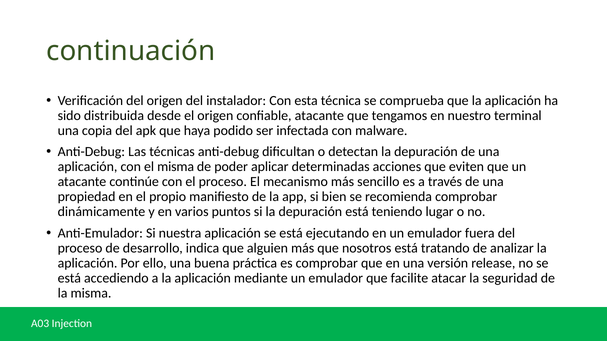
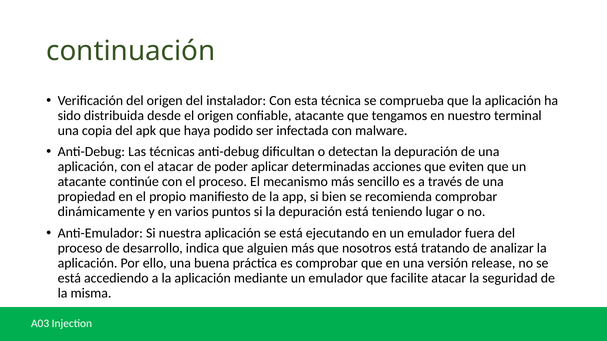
el misma: misma -> atacar
